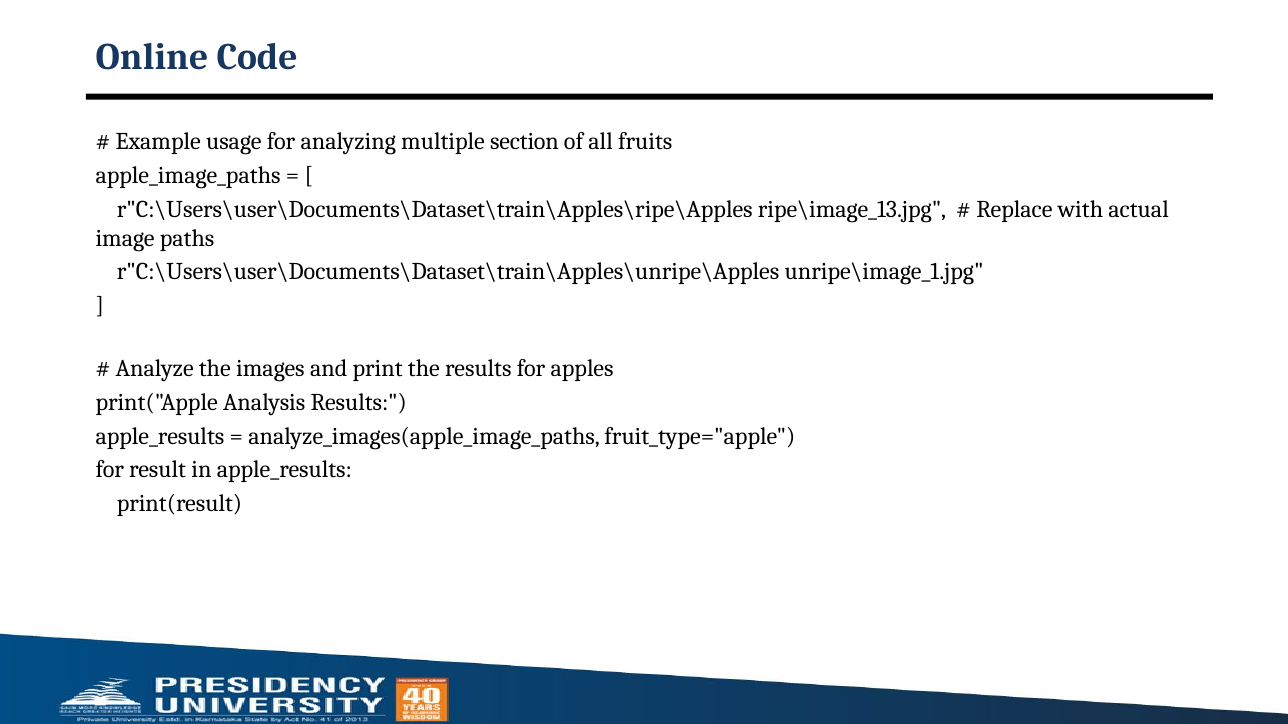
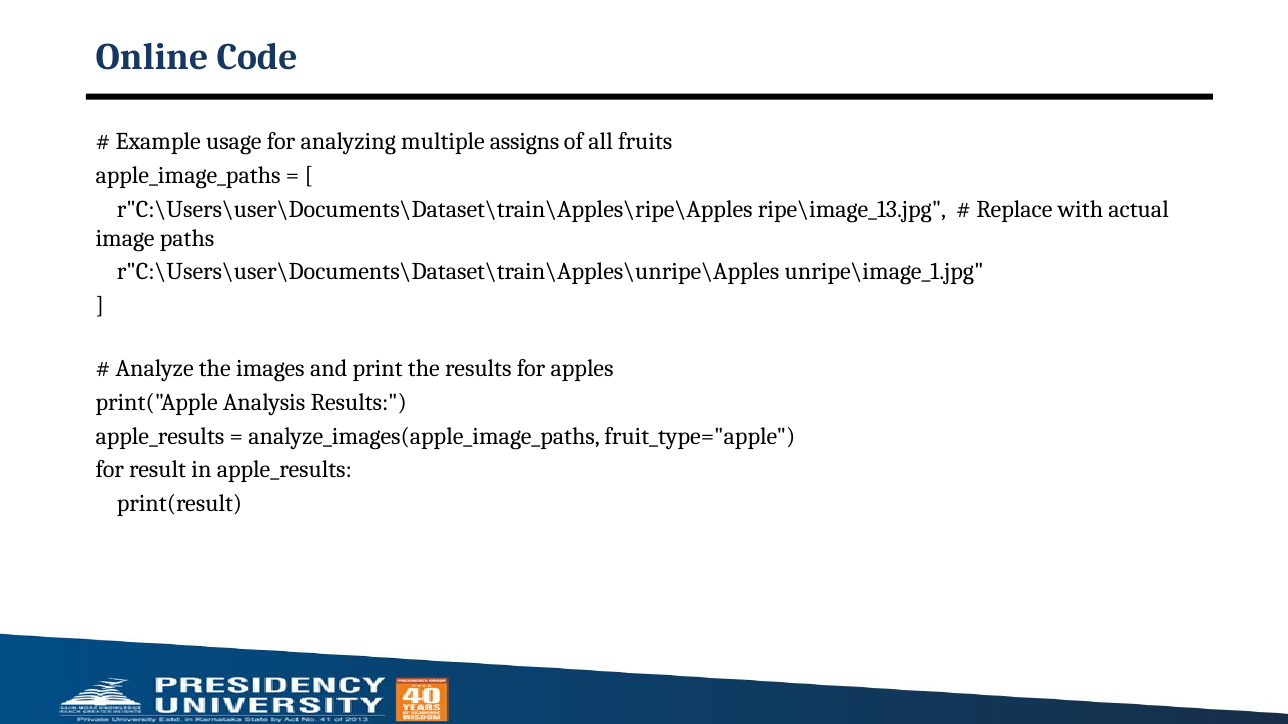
section: section -> assigns
